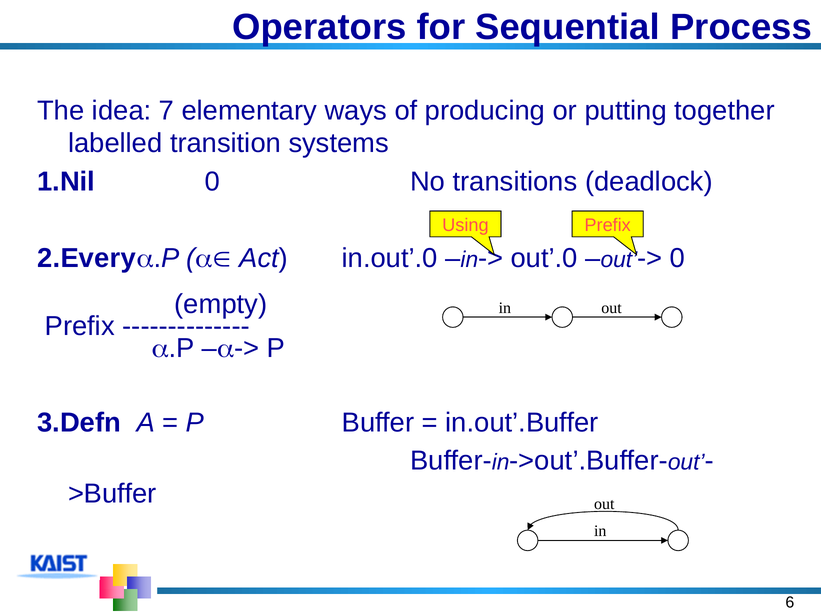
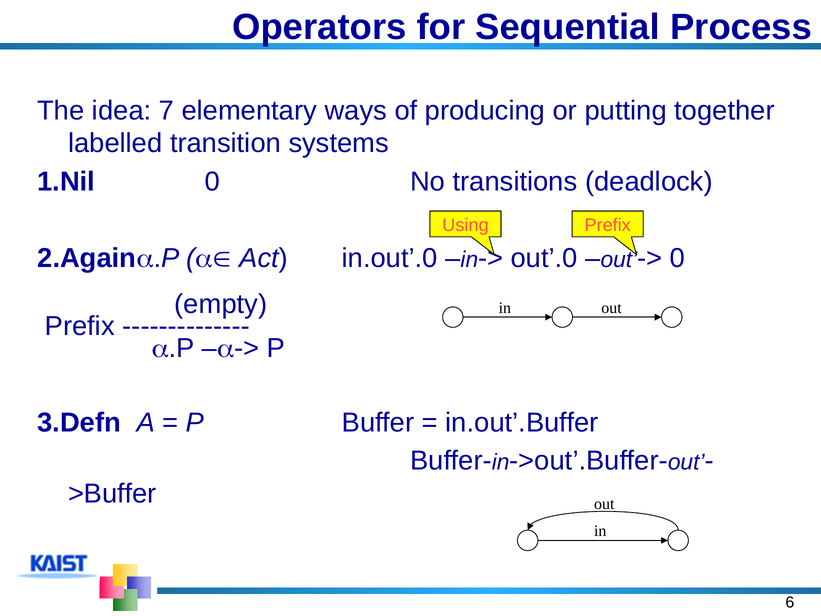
2.Every: 2.Every -> 2.Again
